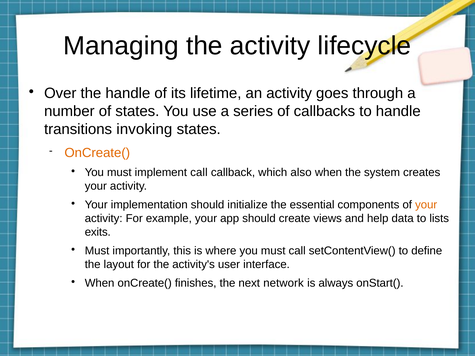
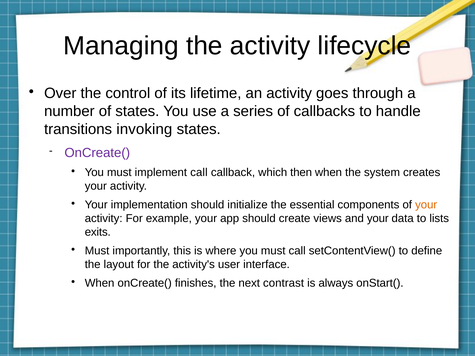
the handle: handle -> control
OnCreate( at (97, 153) colour: orange -> purple
also: also -> then
and help: help -> your
network: network -> contrast
